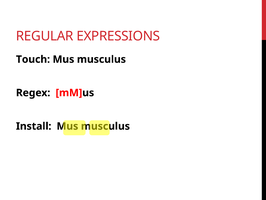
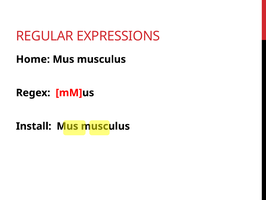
Touch: Touch -> Home
